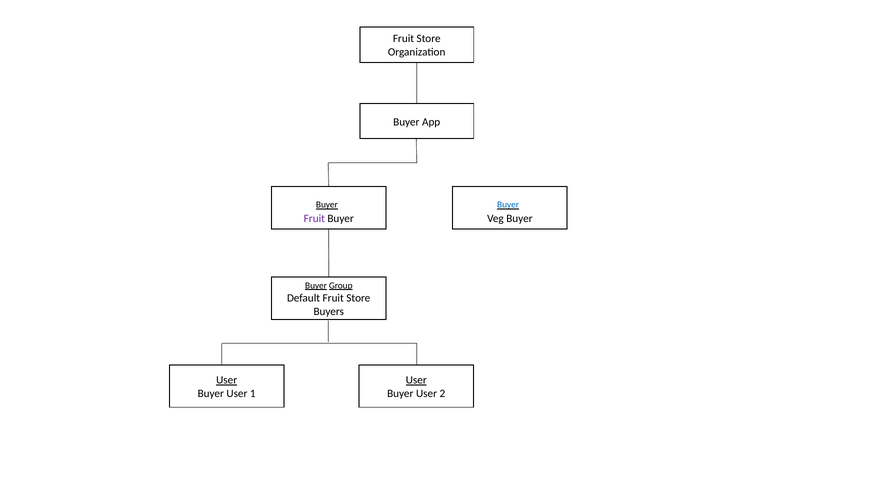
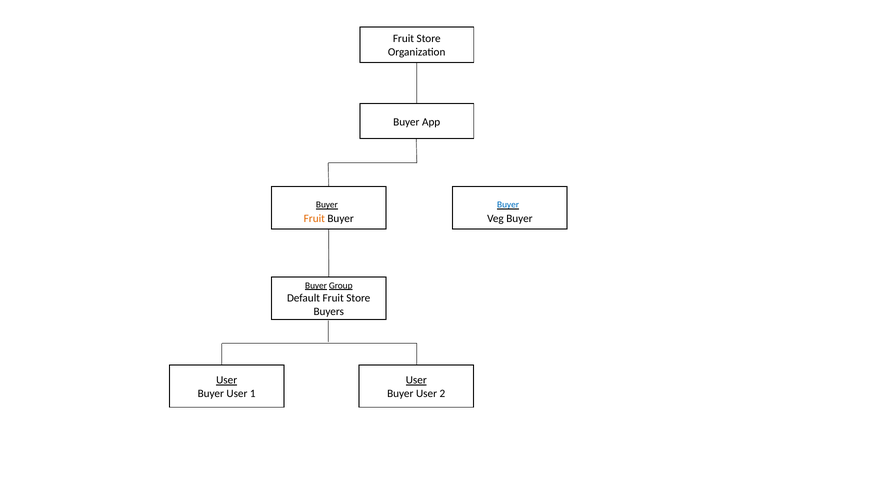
Fruit at (314, 219) colour: purple -> orange
